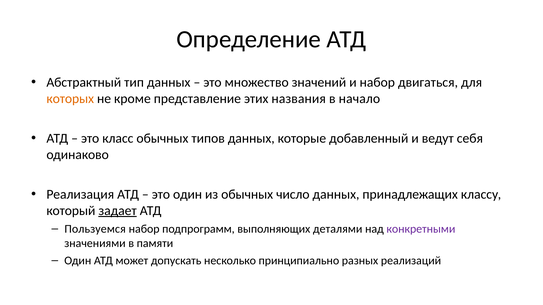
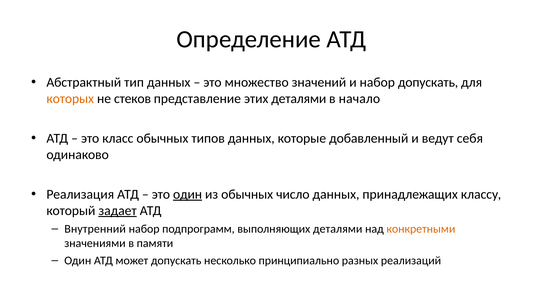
набор двигаться: двигаться -> допускать
кроме: кроме -> стеков
этих названия: названия -> деталями
один at (188, 195) underline: none -> present
Пользуемся: Пользуемся -> Внутренний
конкретными colour: purple -> orange
